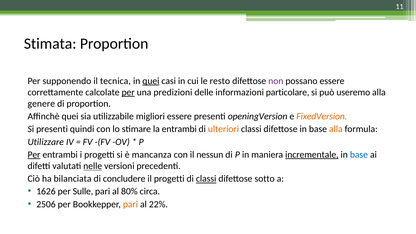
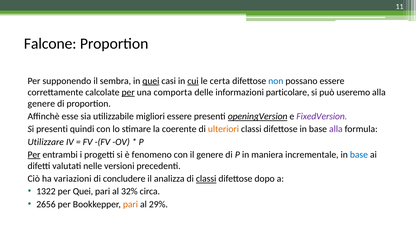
Stimata: Stimata -> Falcone
tecnica: tecnica -> sembra
cui underline: none -> present
resto: resto -> certa
non colour: purple -> blue
predizioni: predizioni -> comporta
Affinchè quei: quei -> esse
openingVersion underline: none -> present
FixedVersion colour: orange -> purple
la entrambi: entrambi -> coerente
alla at (336, 129) colour: orange -> purple
mancanza: mancanza -> fenomeno
il nessun: nessun -> genere
incrementale underline: present -> none
nelle underline: present -> none
bilanciata: bilanciata -> variazioni
il progetti: progetti -> analizza
sotto: sotto -> dopo
1626: 1626 -> 1322
per Sulle: Sulle -> Quei
80%: 80% -> 32%
2506: 2506 -> 2656
22%: 22% -> 29%
